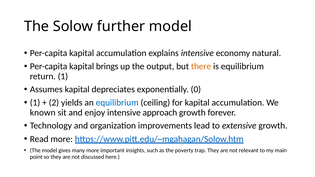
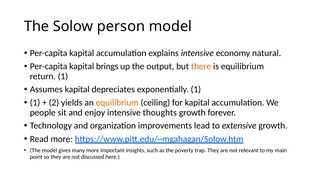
further: further -> person
exponentially 0: 0 -> 1
equilibrium at (117, 103) colour: blue -> orange
known: known -> people
approach: approach -> thoughts
